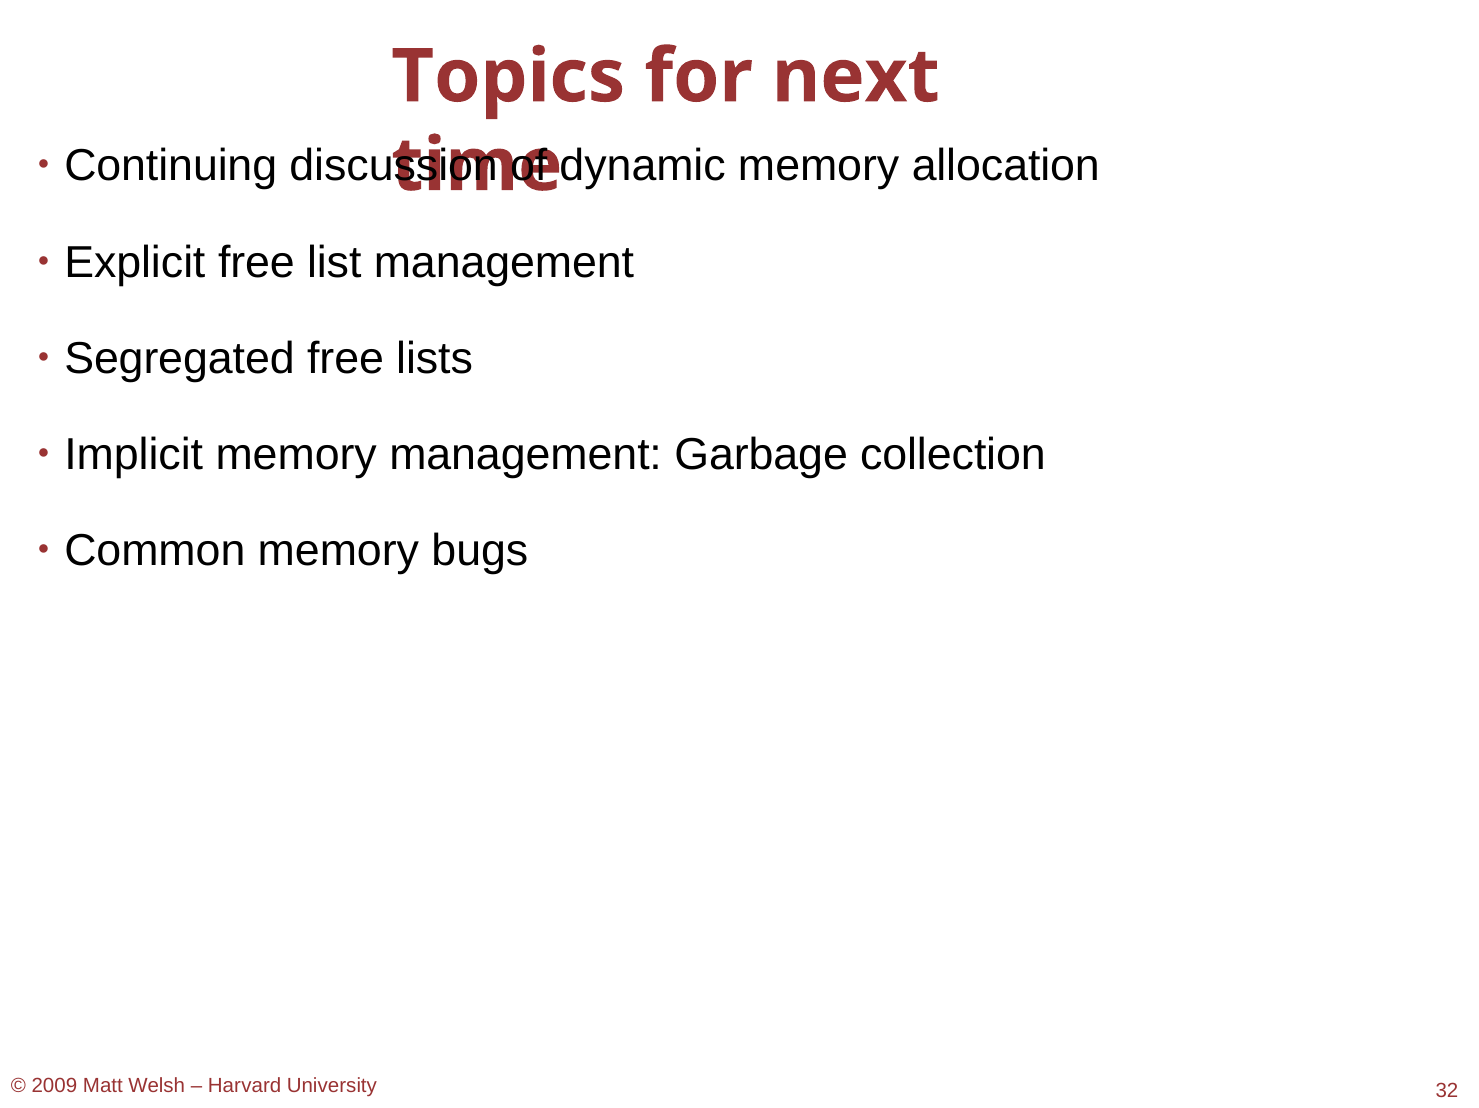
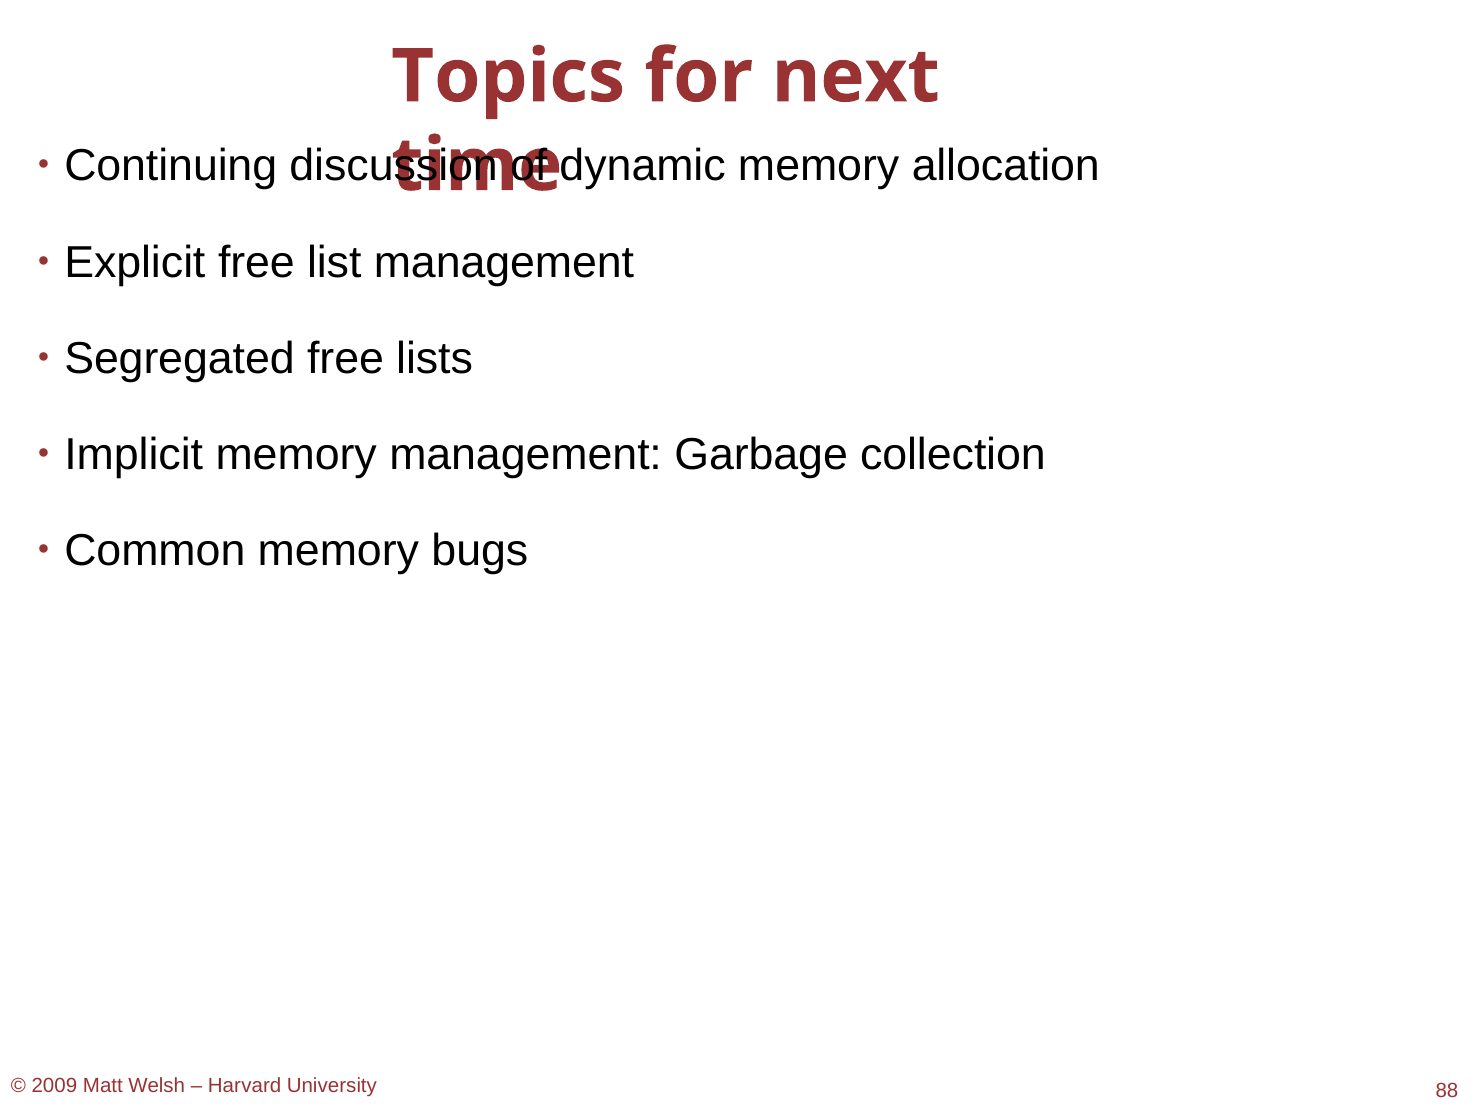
32: 32 -> 88
